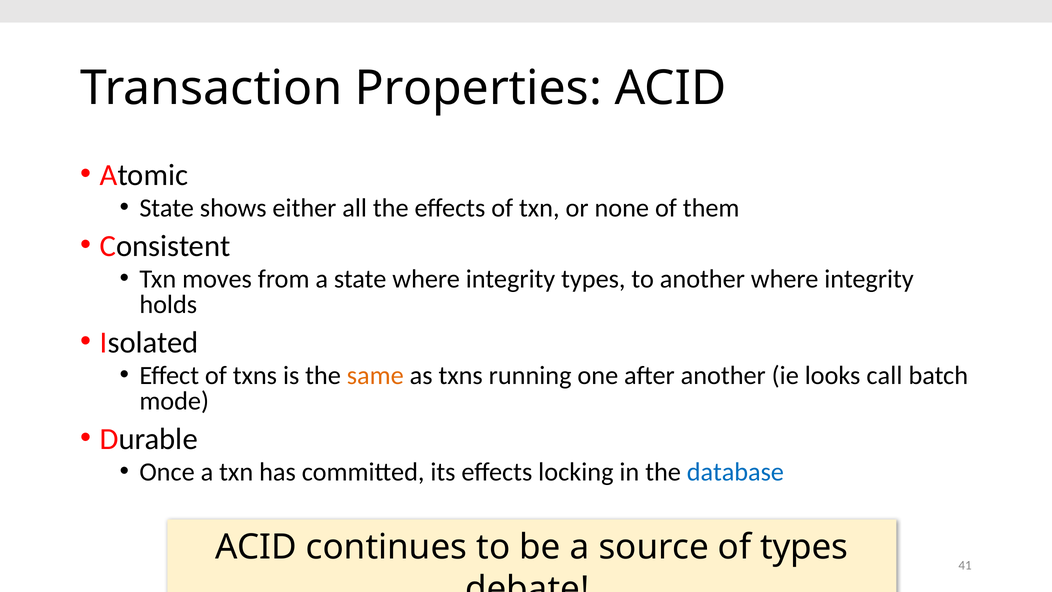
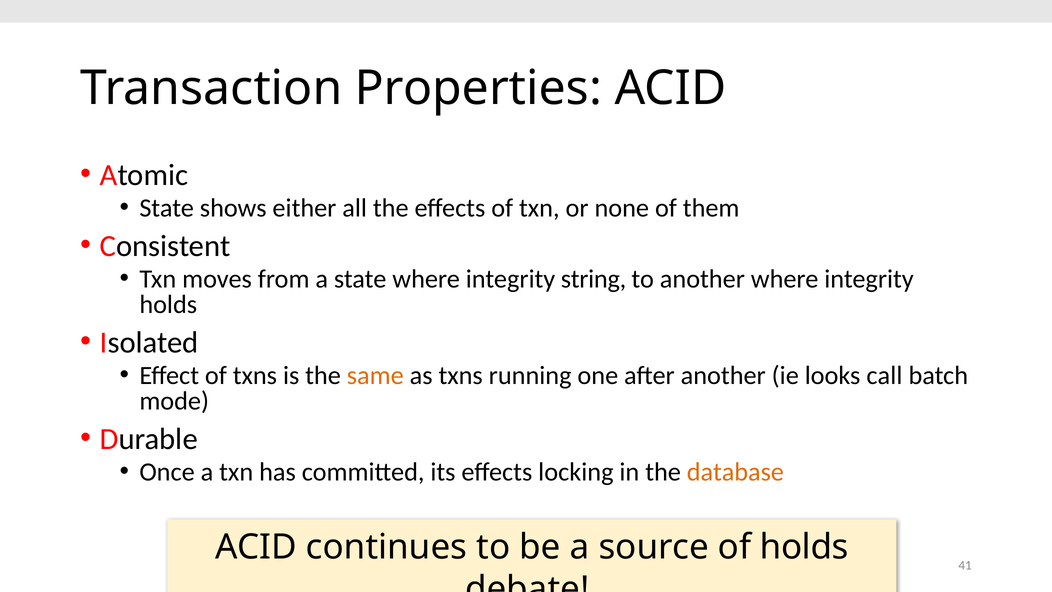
integrity types: types -> string
database colour: blue -> orange
of types: types -> holds
